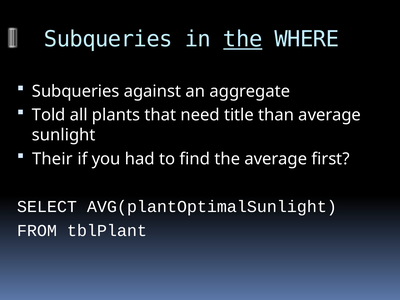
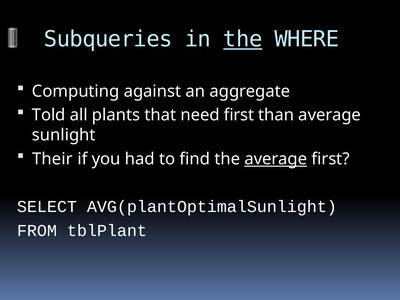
Subqueries at (76, 91): Subqueries -> Computing
need title: title -> first
average at (276, 159) underline: none -> present
